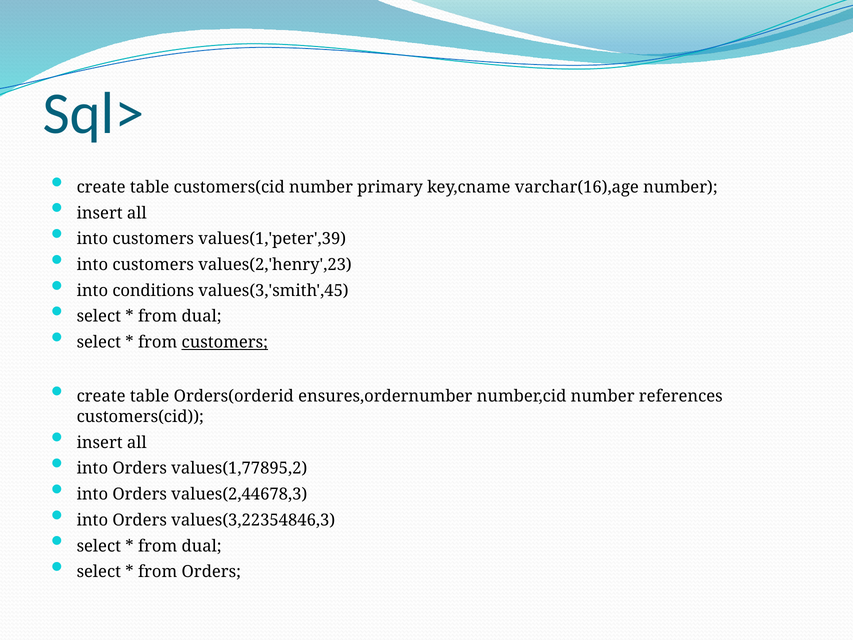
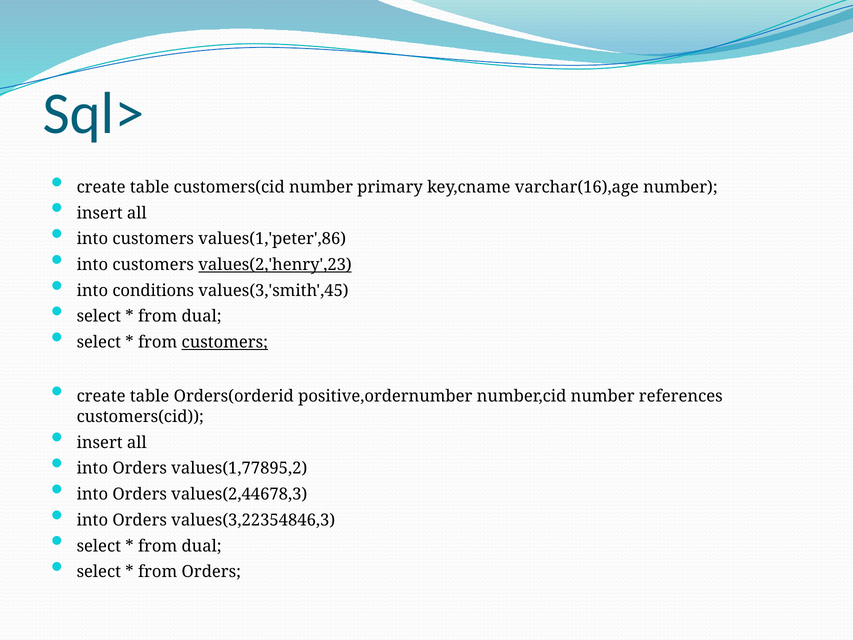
values(1,'peter',39: values(1,'peter',39 -> values(1,'peter',86
values(2,'henry',23 underline: none -> present
ensures,ordernumber: ensures,ordernumber -> positive,ordernumber
